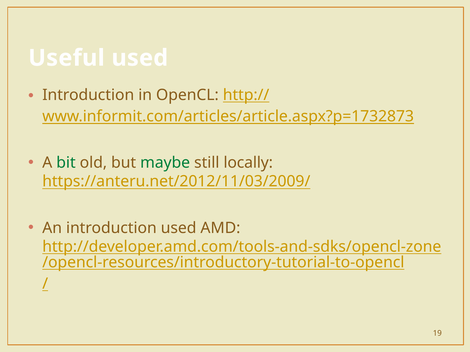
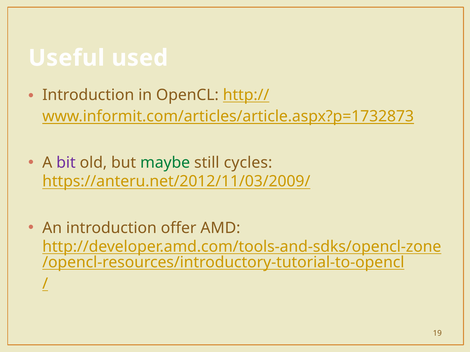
bit colour: green -> purple
locally: locally -> cycles
introduction used: used -> offer
